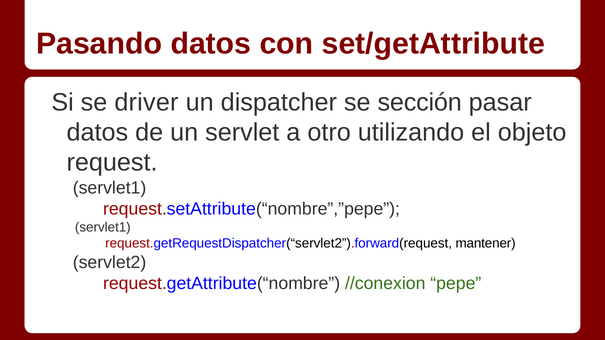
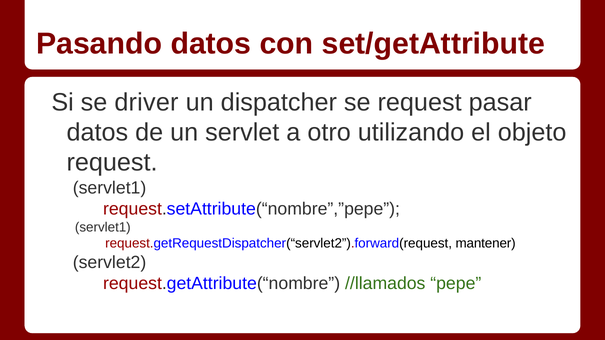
se sección: sección -> request
//conexion: //conexion -> //llamados
